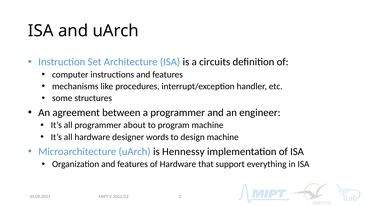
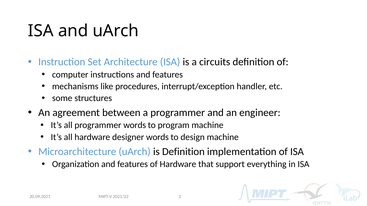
programmer about: about -> words
is Hennessy: Hennessy -> Definition
